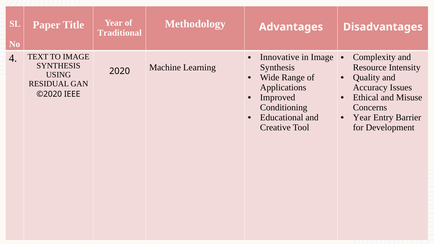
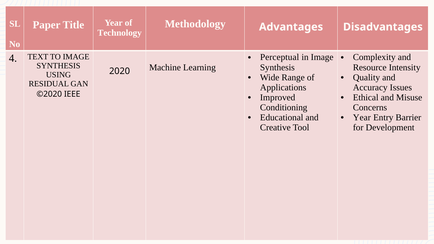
Traditional: Traditional -> Technology
Innovative: Innovative -> Perceptual
